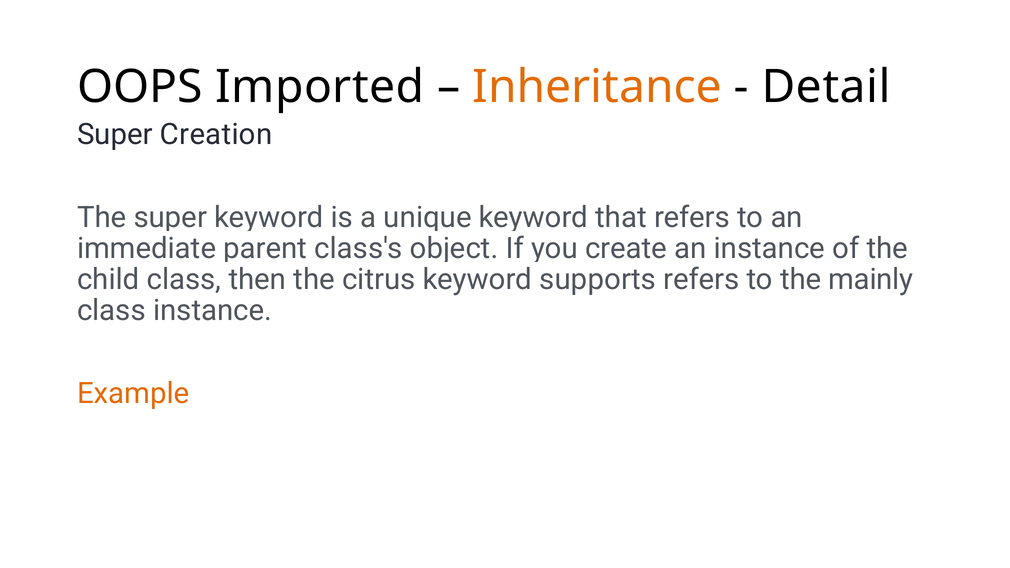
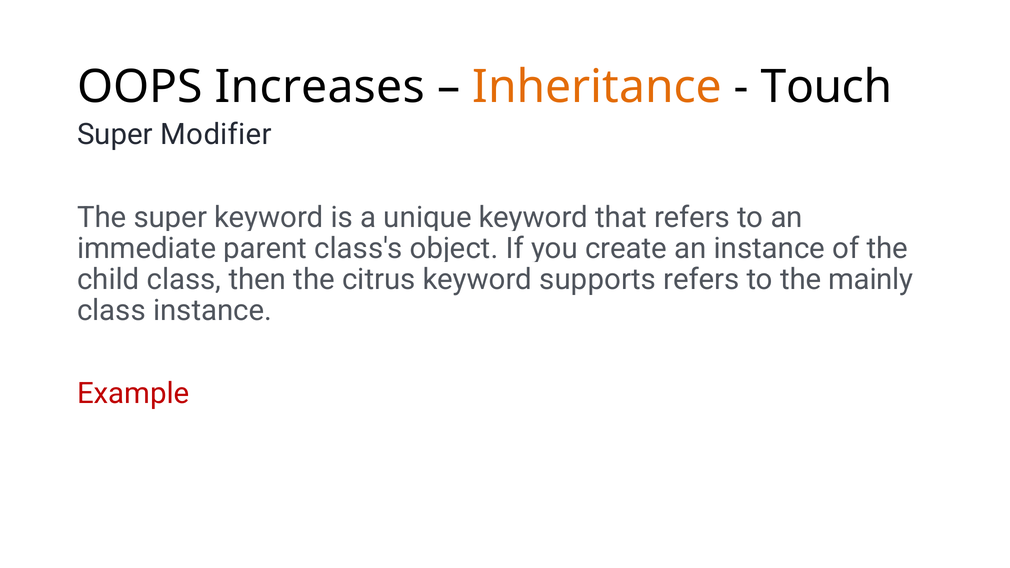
Imported: Imported -> Increases
Detail: Detail -> Touch
Creation: Creation -> Modifier
Example colour: orange -> red
